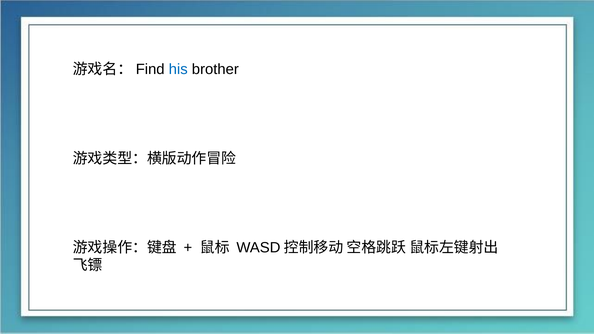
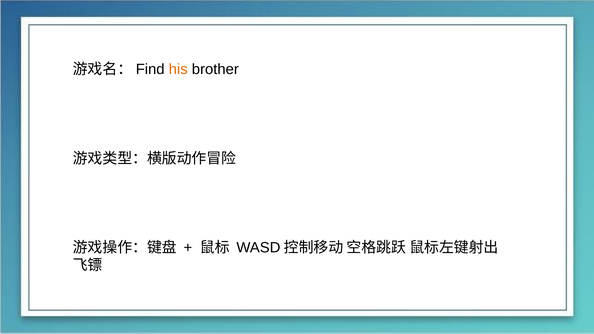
his colour: blue -> orange
